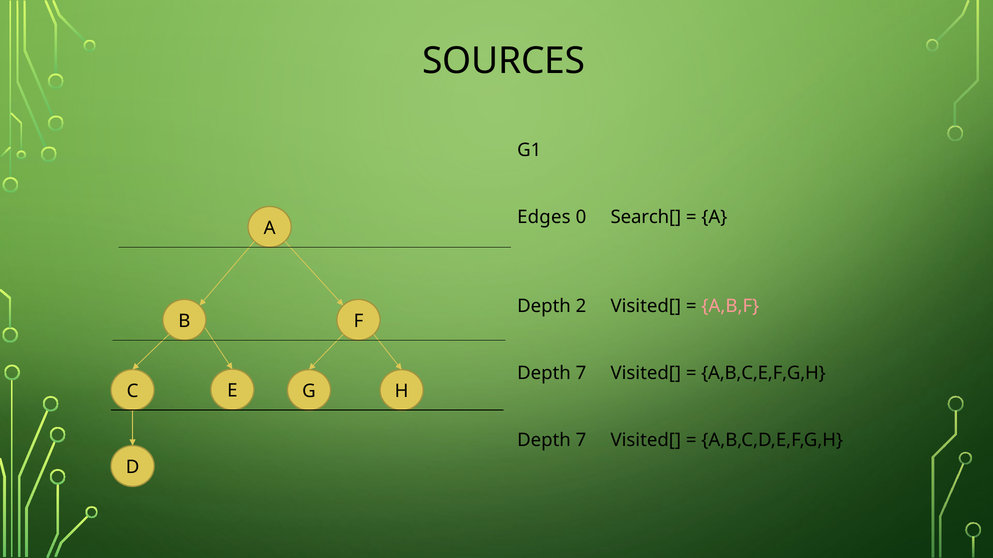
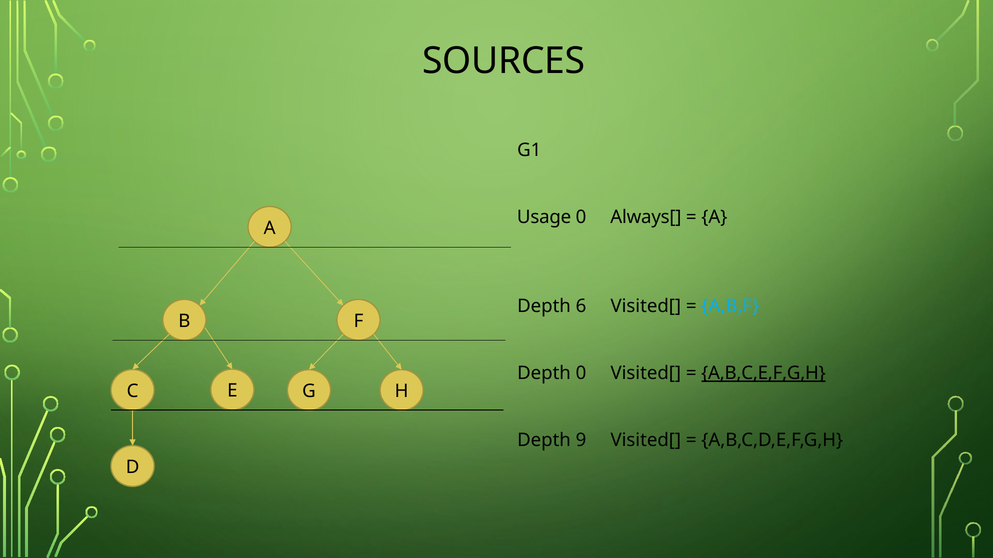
Edges: Edges -> Usage
Search[: Search[ -> Always[
2: 2 -> 6
A,B,F colour: pink -> light blue
7 at (581, 374): 7 -> 0
A,B,C,E,F,G,H underline: none -> present
7 at (581, 441): 7 -> 9
